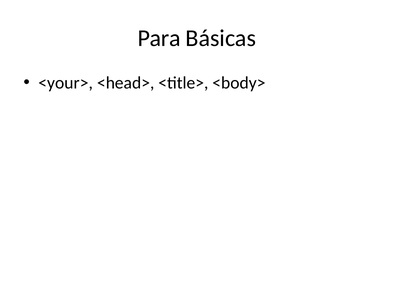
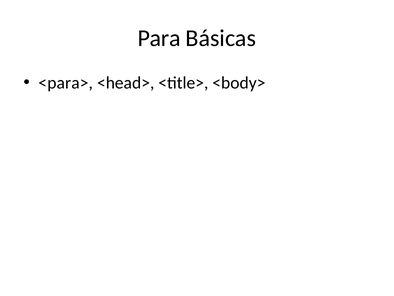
<your>: <your> -> <para>
